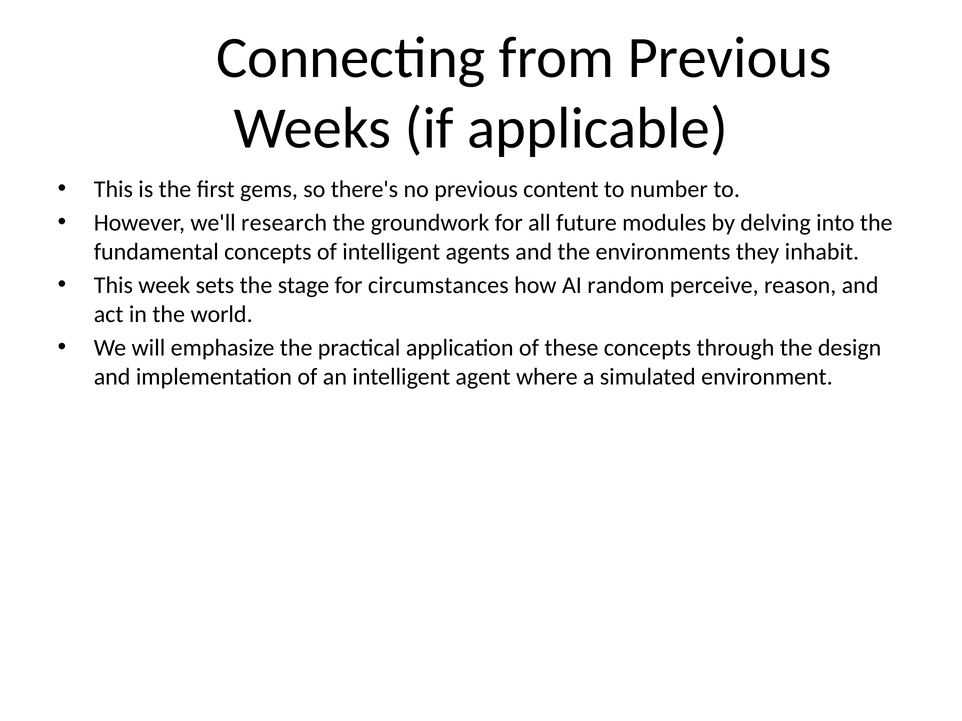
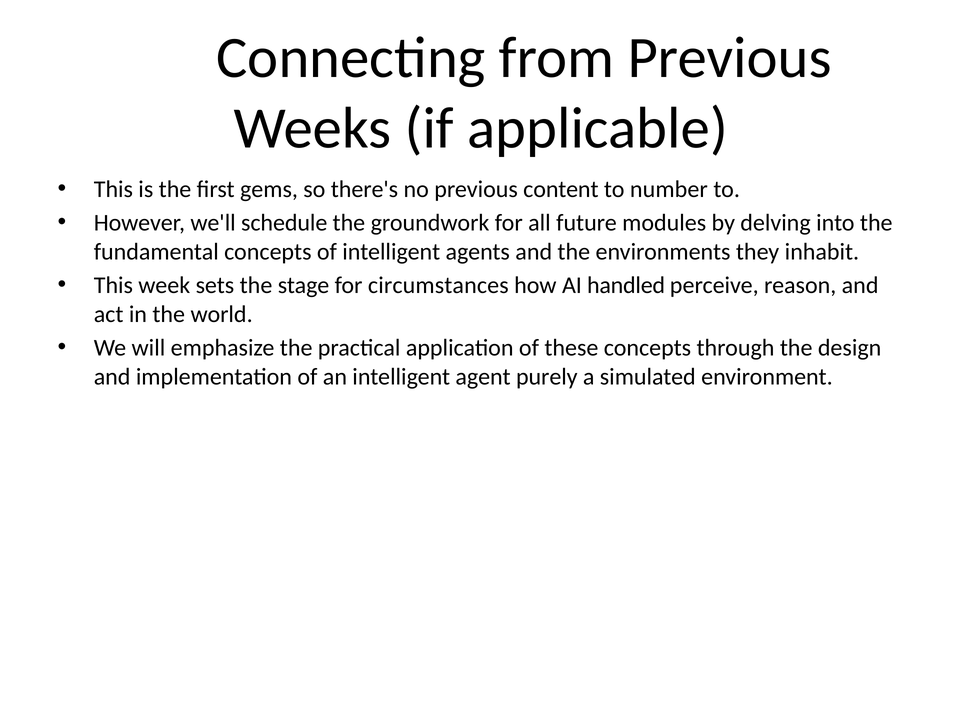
research: research -> schedule
random: random -> handled
where: where -> purely
